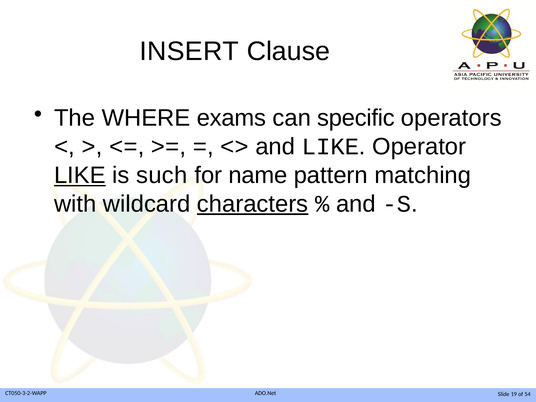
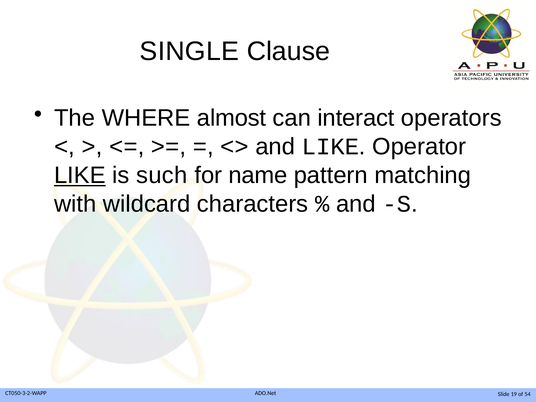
INSERT: INSERT -> SINGLE
exams: exams -> almost
specific: specific -> interact
characters underline: present -> none
